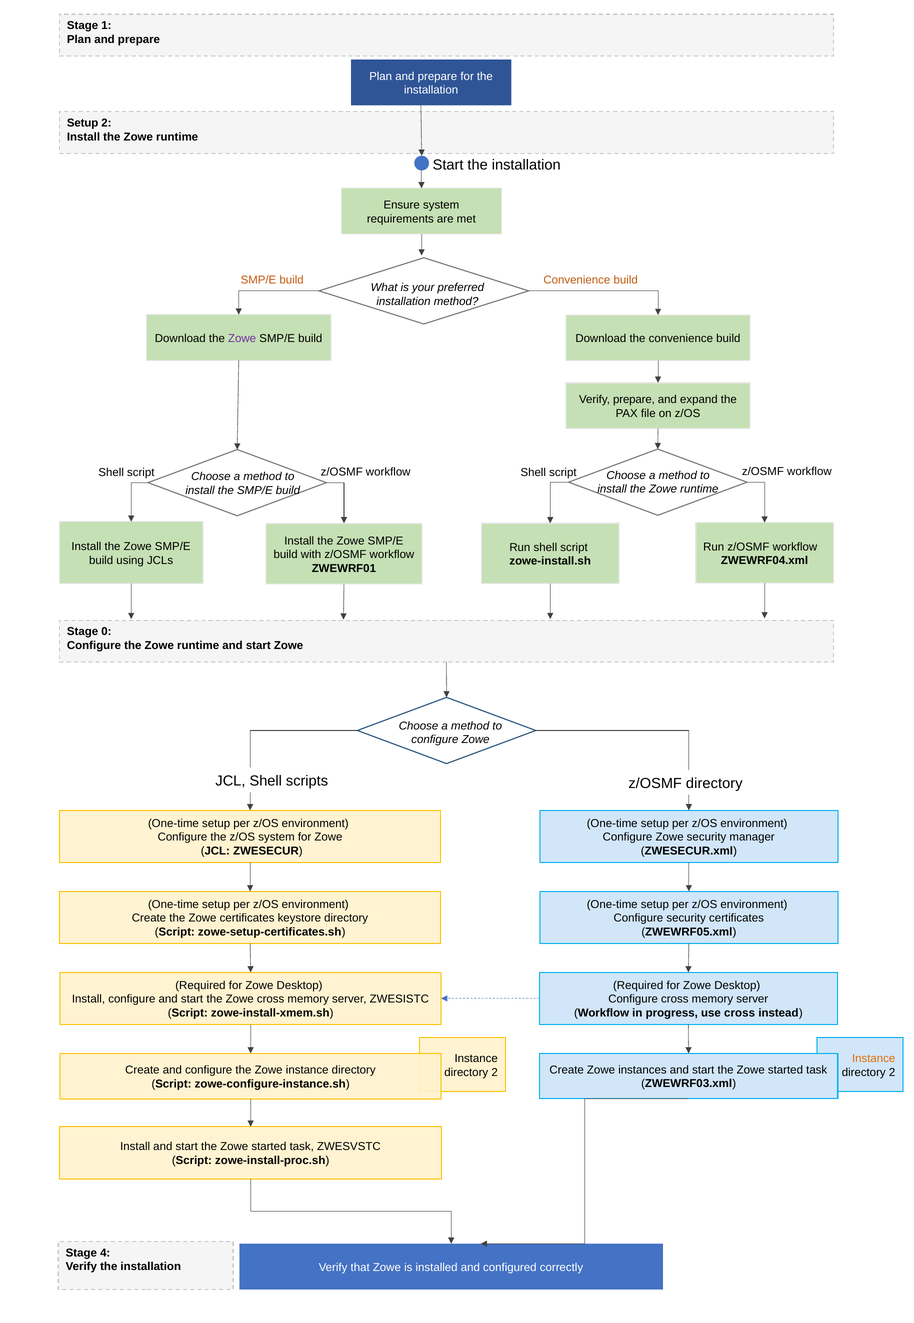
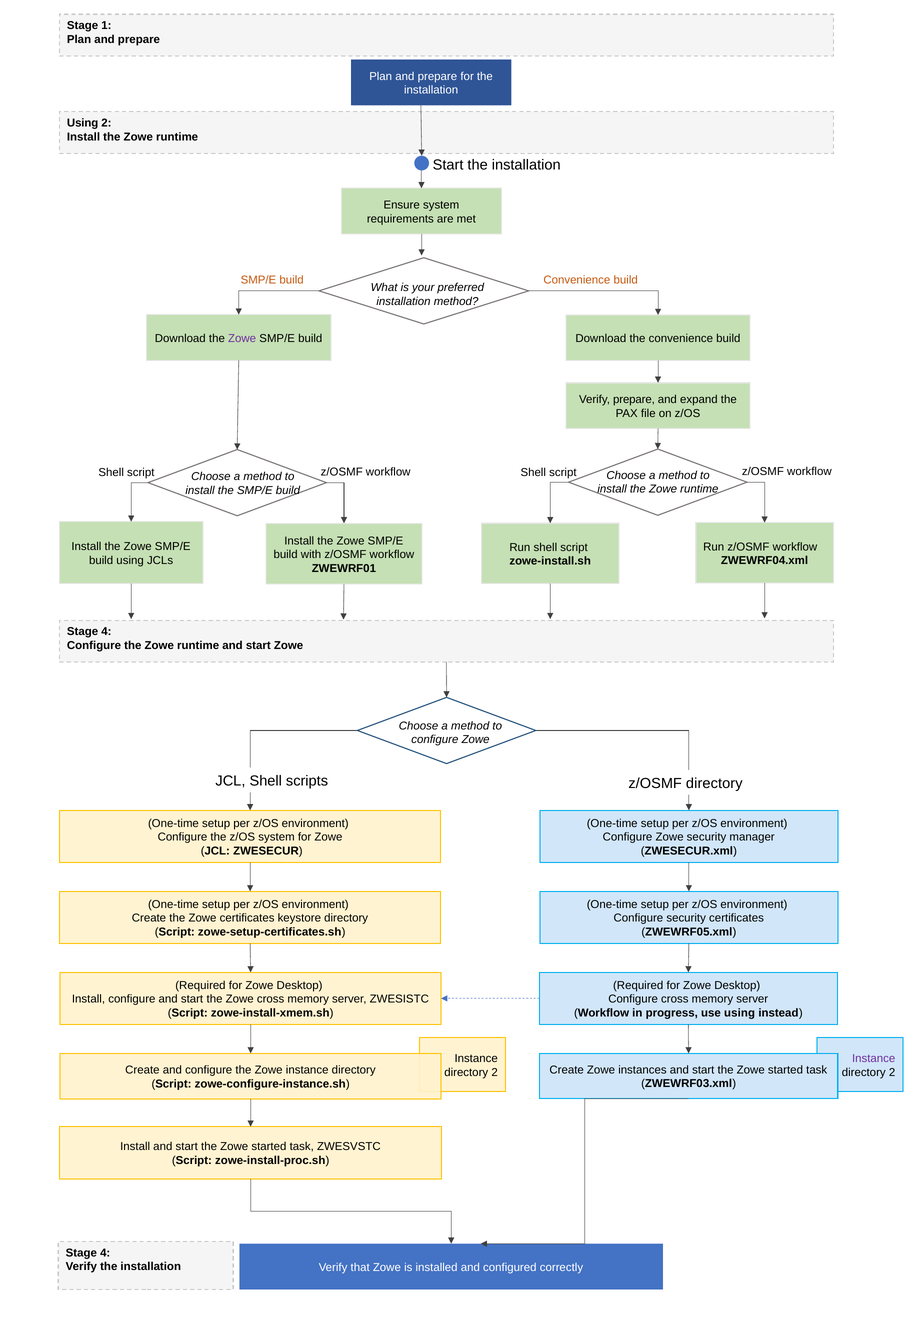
Setup at (83, 123): Setup -> Using
0 at (106, 632): 0 -> 4
use cross: cross -> using
Instance at (874, 1059) colour: orange -> purple
